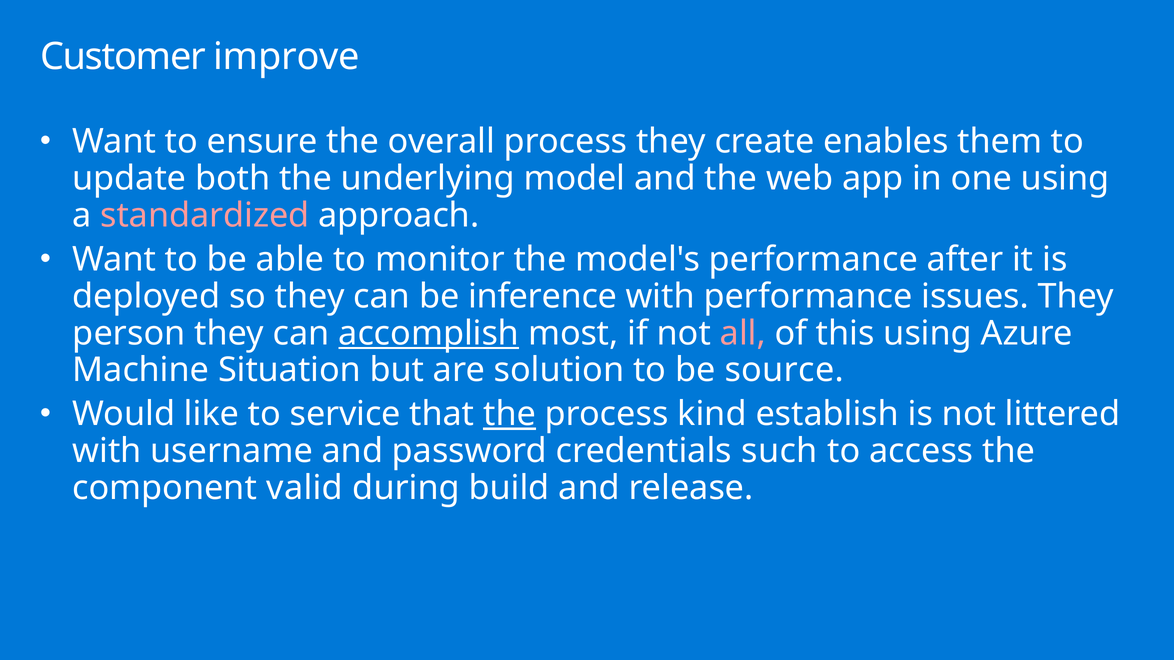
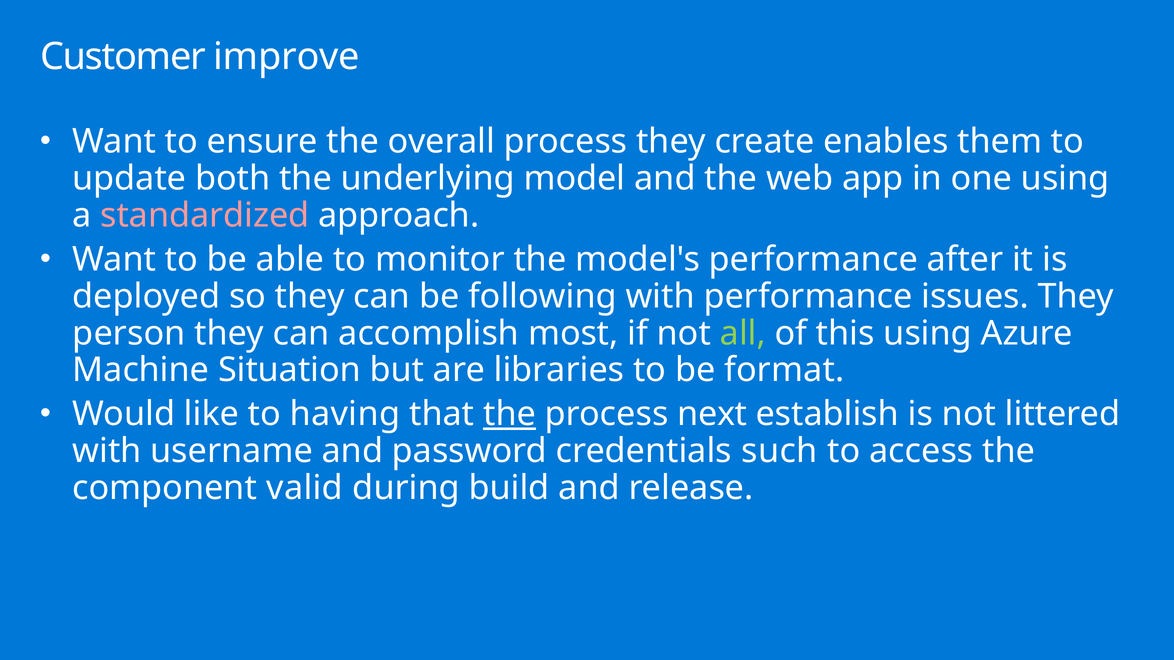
inference: inference -> following
accomplish underline: present -> none
all colour: pink -> light green
solution: solution -> libraries
source: source -> format
service: service -> having
kind: kind -> next
